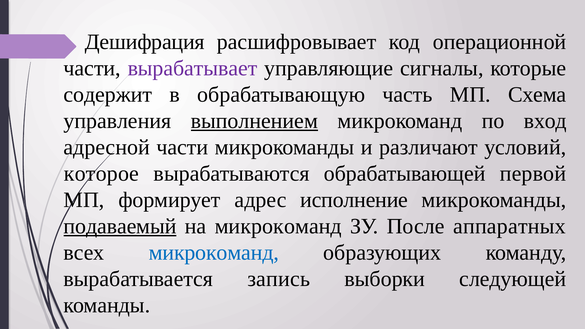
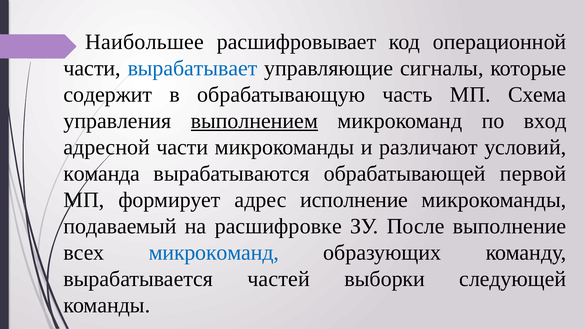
Дешифрация: Дешифрация -> Наибольшее
вырабатывает colour: purple -> blue
которое: которое -> команда
подаваемый underline: present -> none
на микрокоманд: микрокоманд -> расшифровке
аппаратных: аппаратных -> выполнение
запись: запись -> частей
